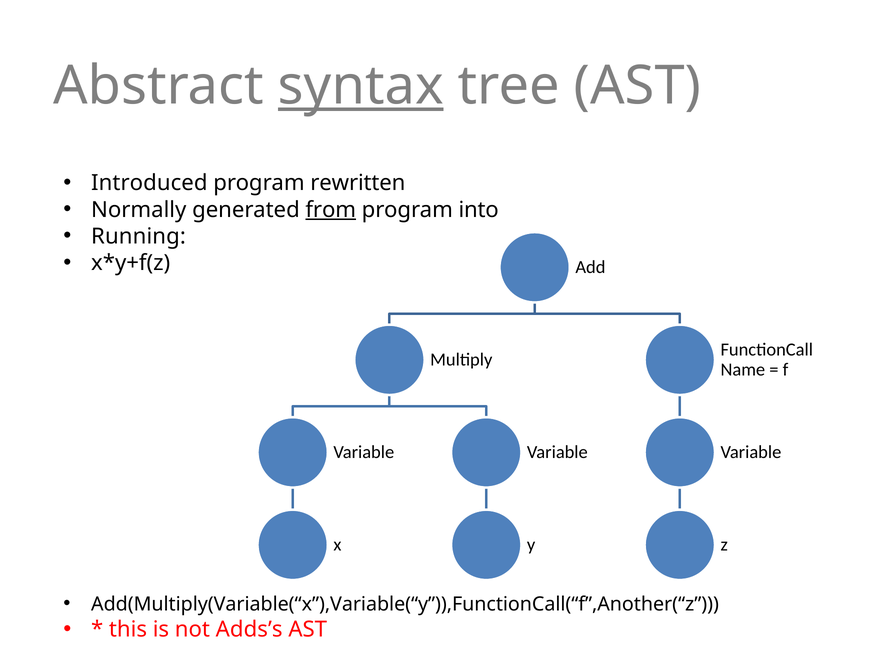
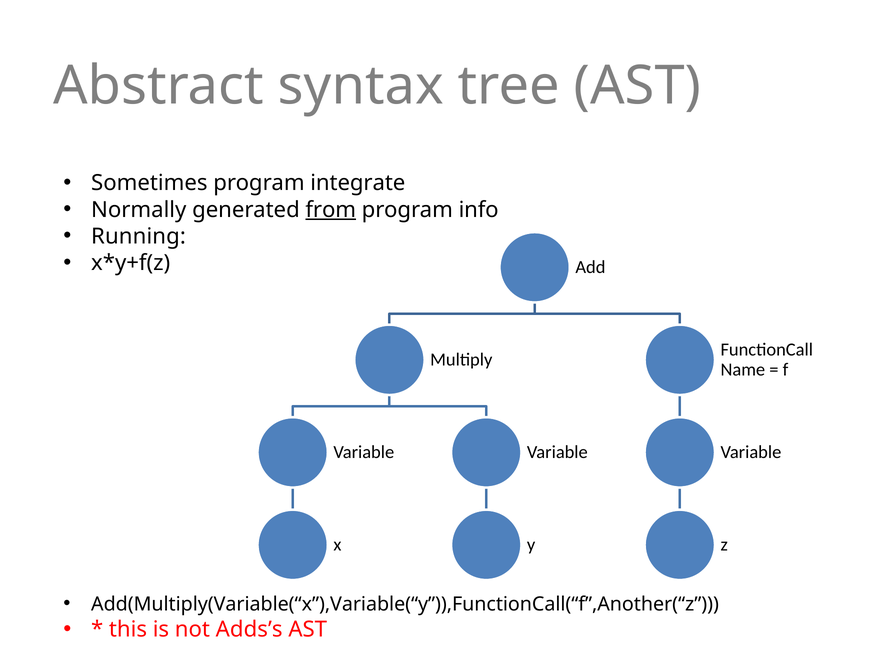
syntax underline: present -> none
Introduced: Introduced -> Sometimes
rewritten: rewritten -> integrate
into: into -> info
